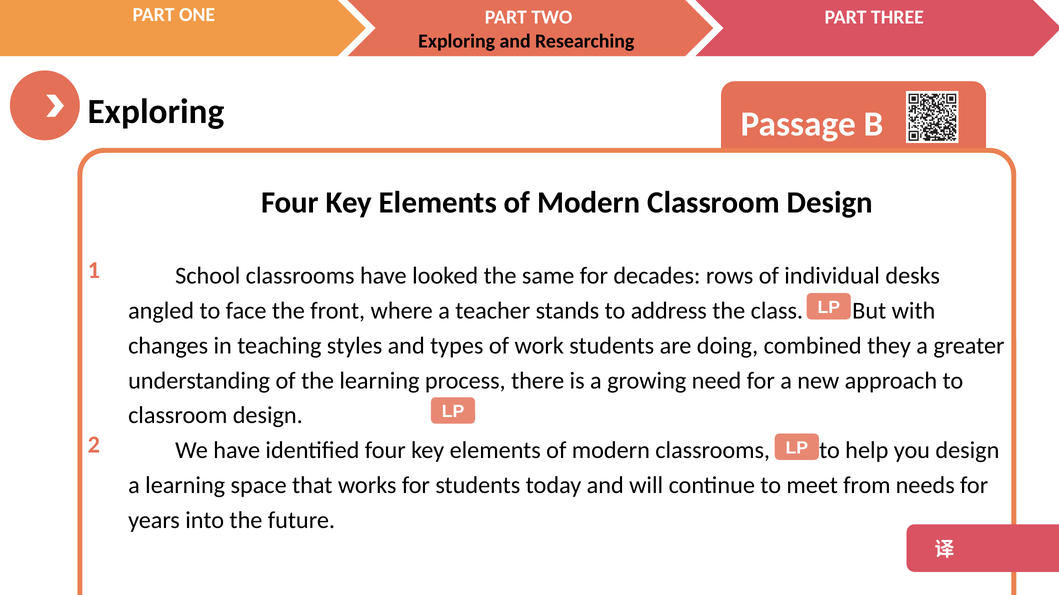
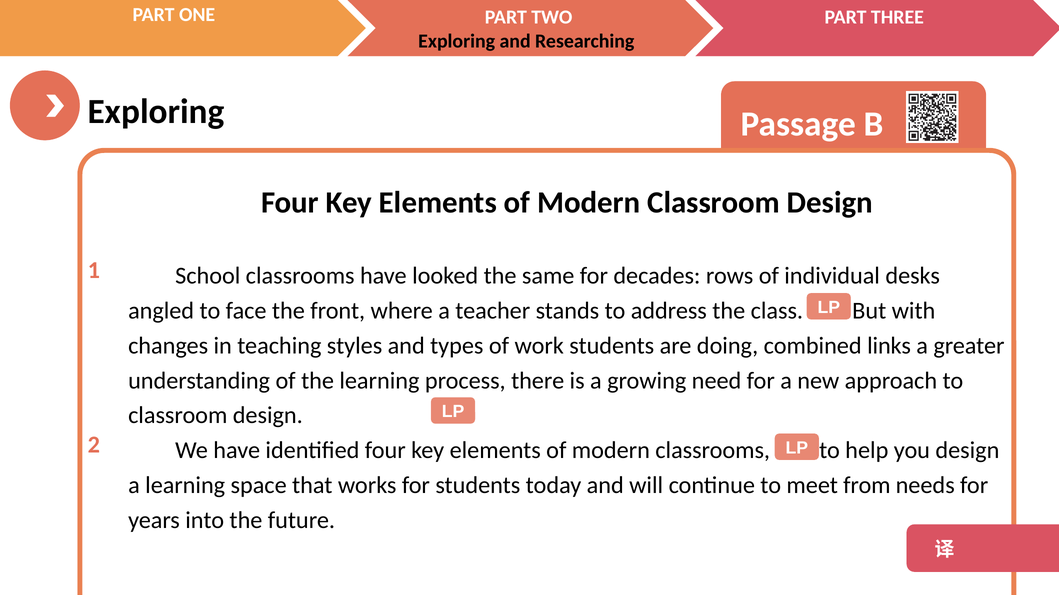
they: they -> links
